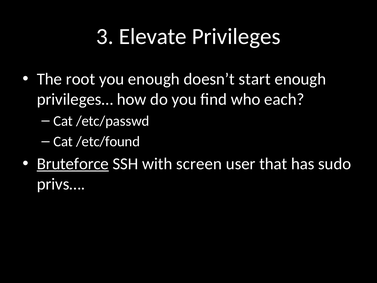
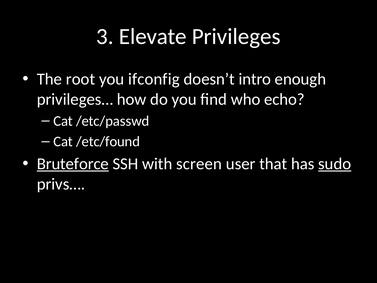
you enough: enough -> ifconfig
start: start -> intro
each: each -> echo
sudo underline: none -> present
